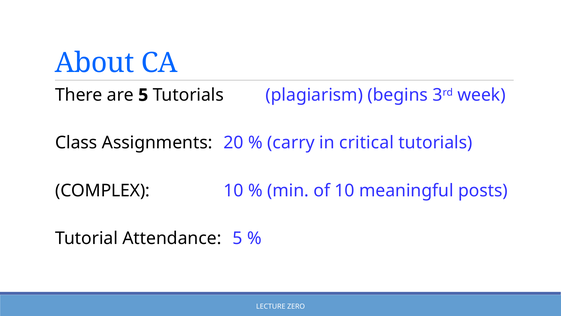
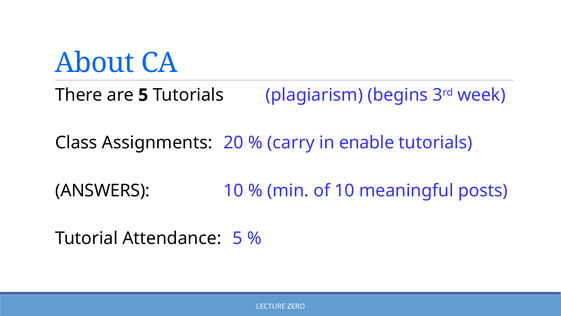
critical: critical -> enable
COMPLEX: COMPLEX -> ANSWERS
